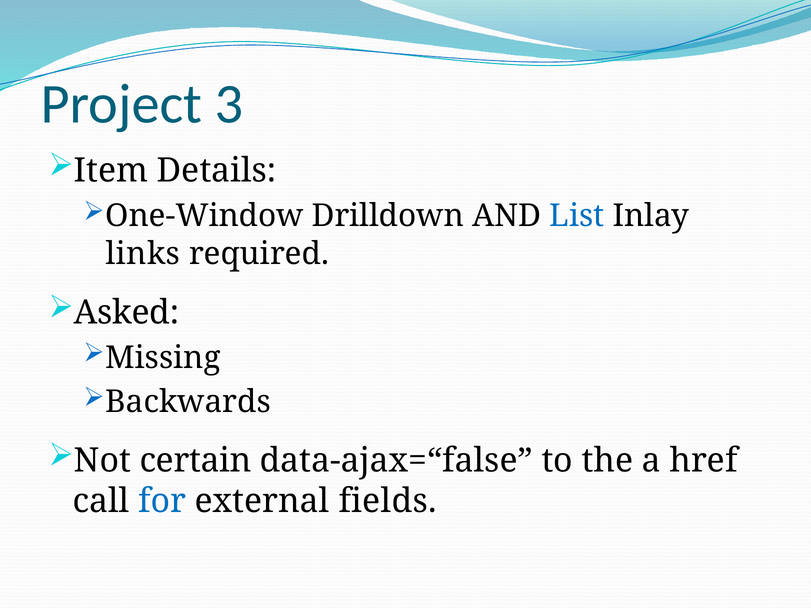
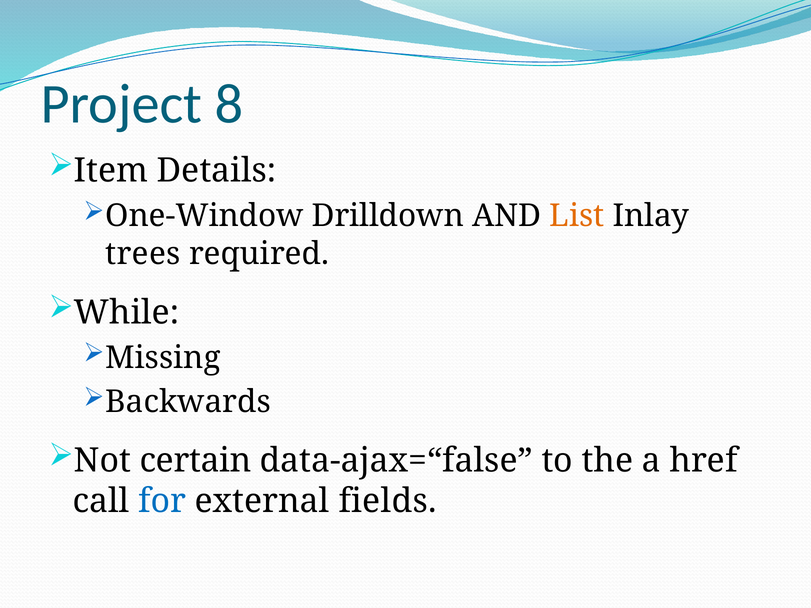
3: 3 -> 8
List colour: blue -> orange
links: links -> trees
Asked: Asked -> While
